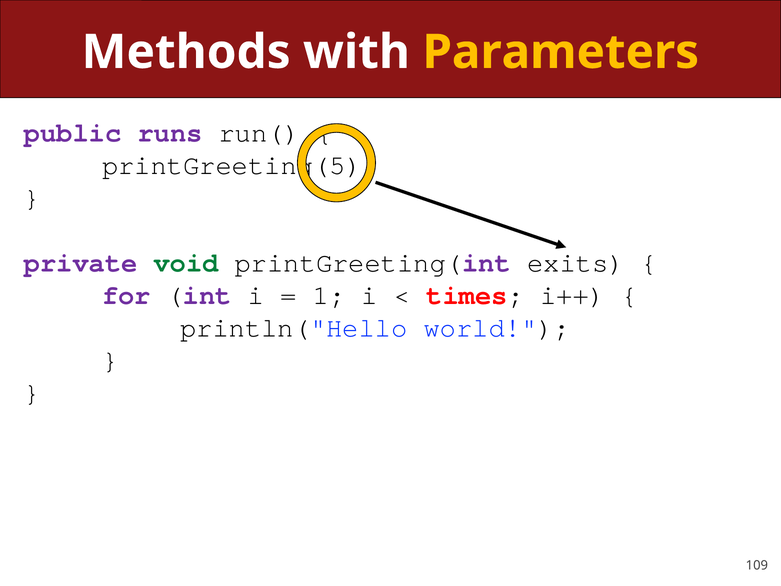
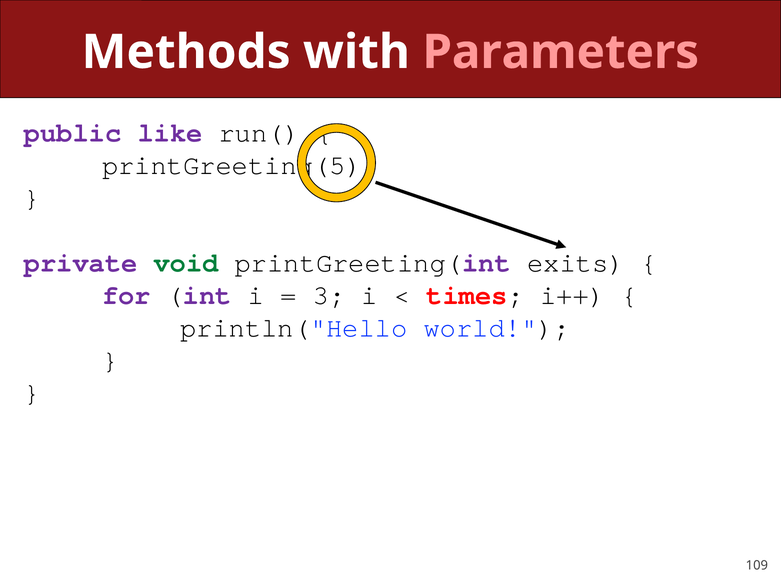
Parameters colour: yellow -> pink
runs: runs -> like
1: 1 -> 3
